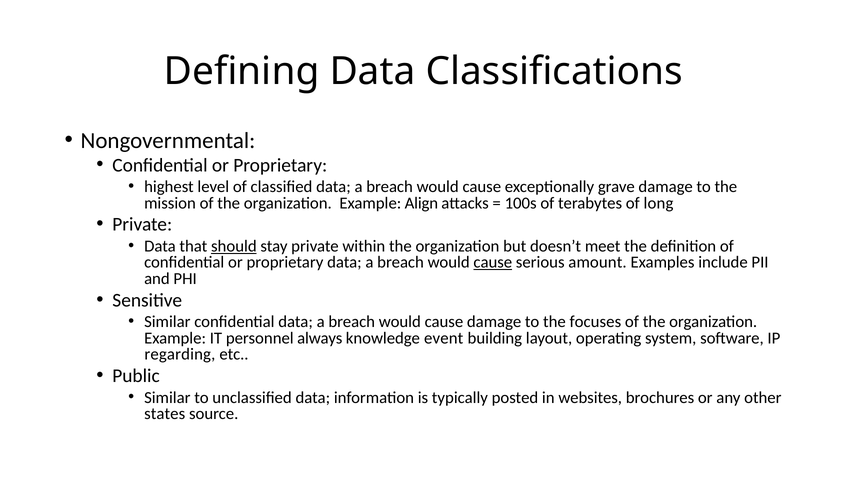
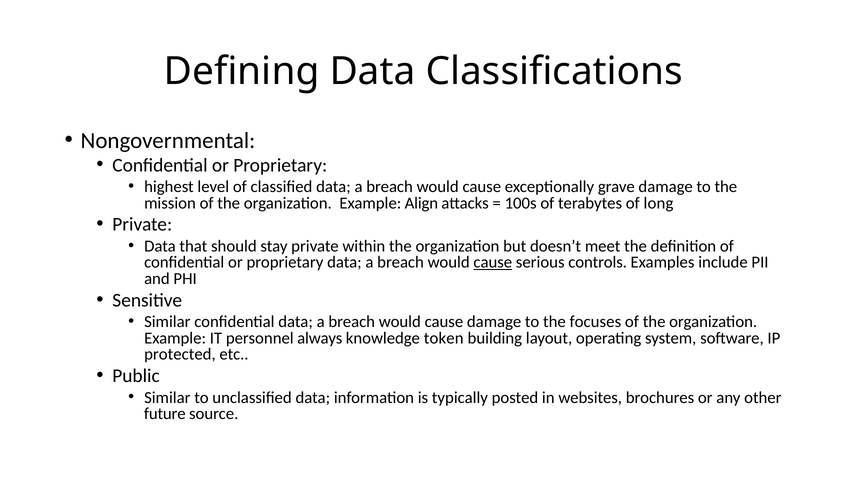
should underline: present -> none
amount: amount -> controls
event: event -> token
regarding: regarding -> protected
states: states -> future
